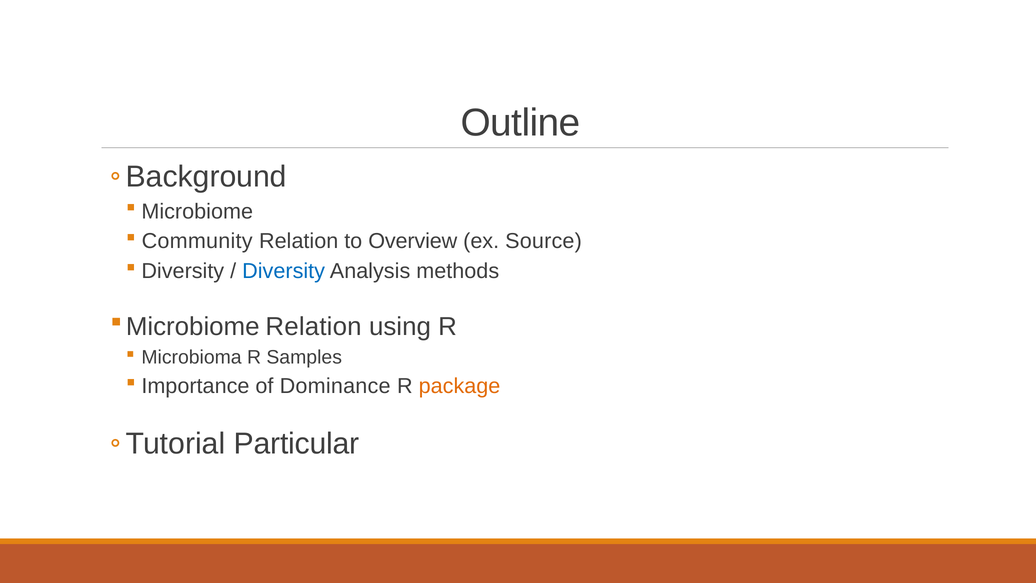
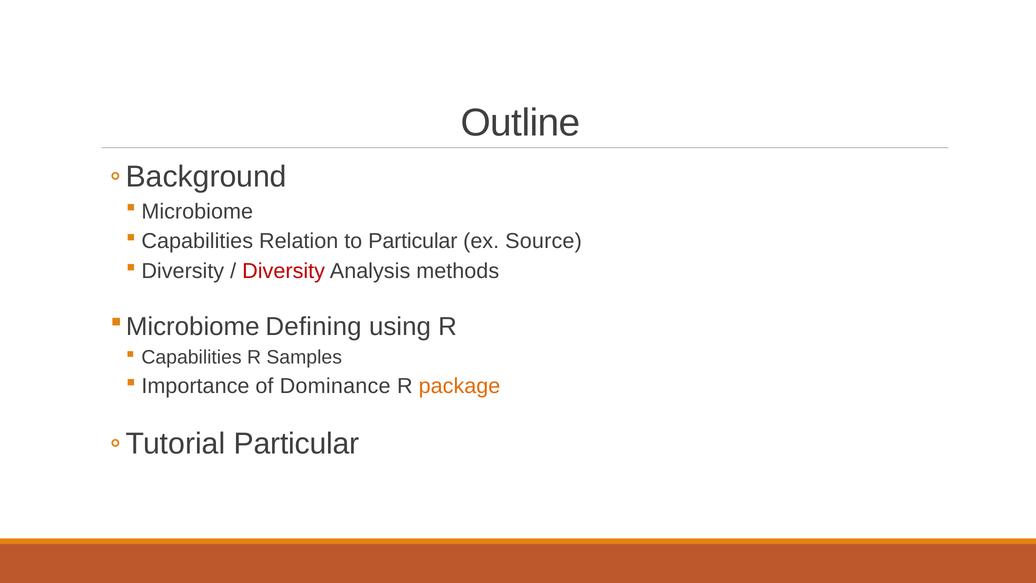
Community at (197, 241): Community -> Capabilities
to Overview: Overview -> Particular
Diversity at (284, 271) colour: blue -> red
Relation at (314, 326): Relation -> Defining
Microbioma at (192, 357): Microbioma -> Capabilities
